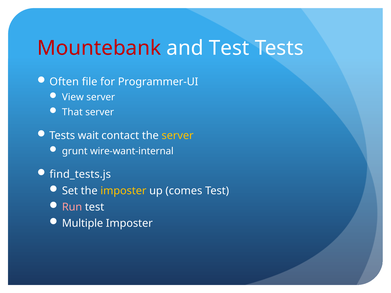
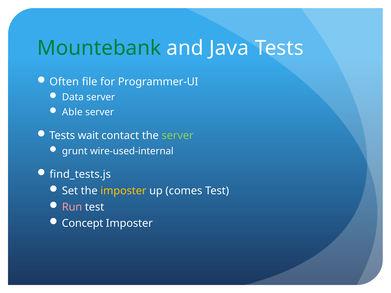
Mountebank colour: red -> green
and Test: Test -> Java
View: View -> Data
That: That -> Able
server at (178, 136) colour: yellow -> light green
wire-want-internal: wire-want-internal -> wire-used-internal
Multiple: Multiple -> Concept
